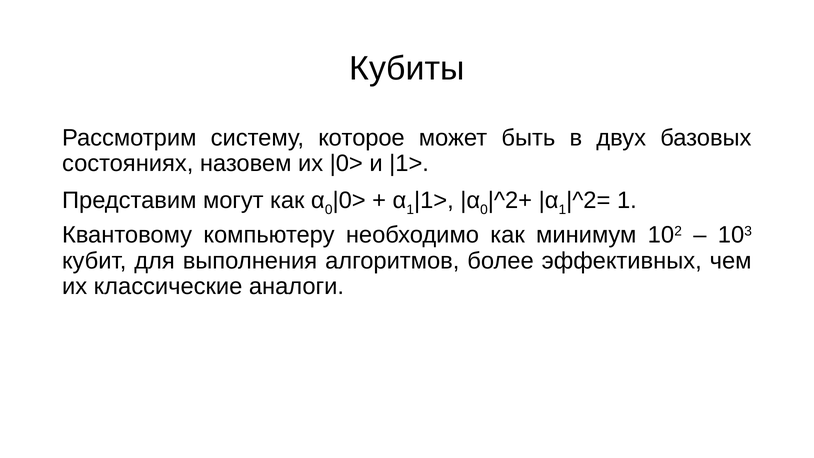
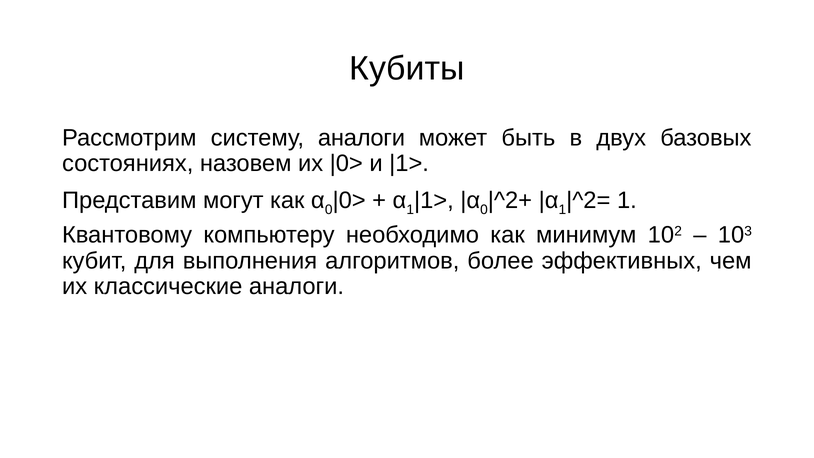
систему которое: которое -> аналоги
